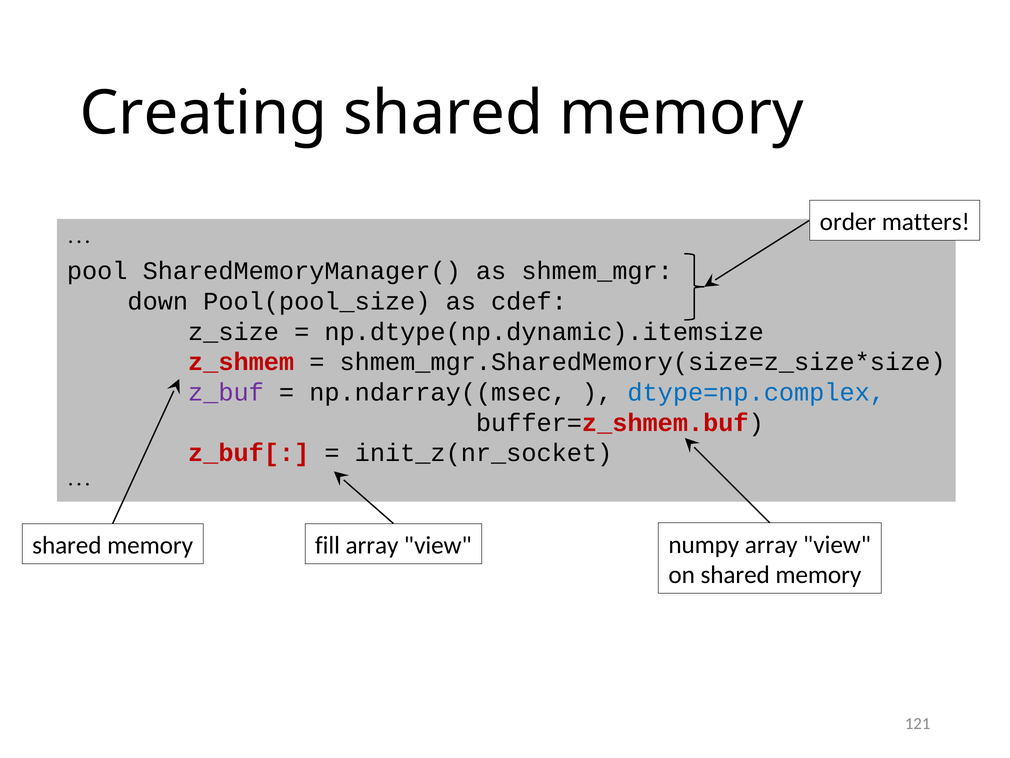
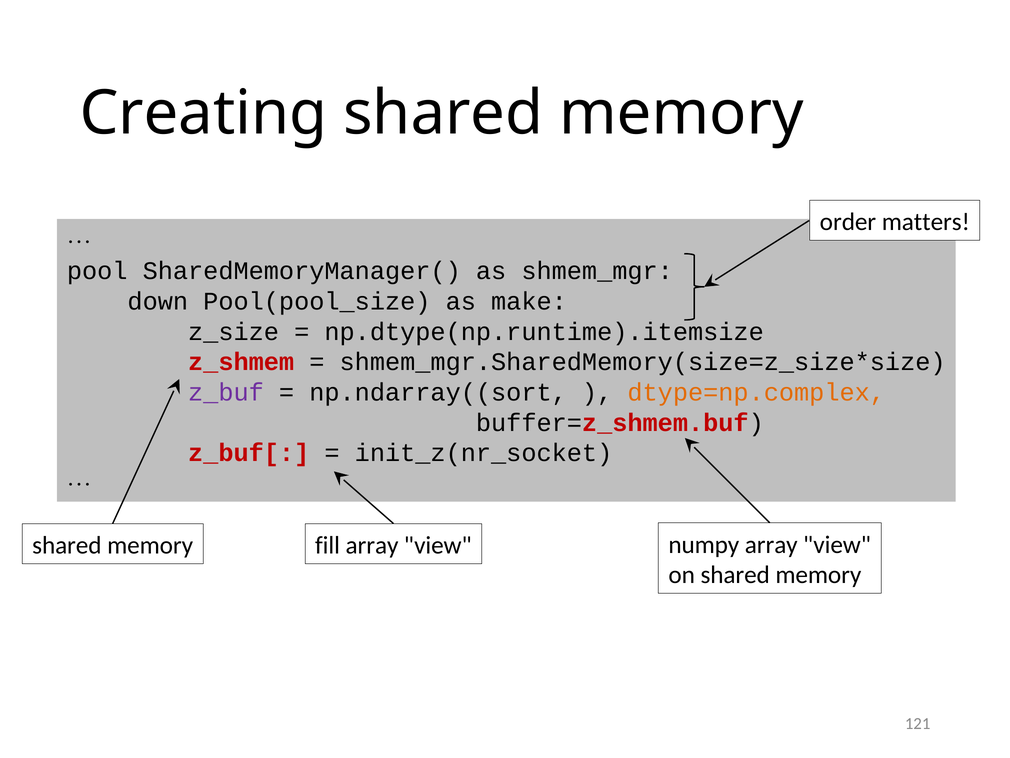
cdef: cdef -> make
np.dtype(np.dynamic).itemsize: np.dtype(np.dynamic).itemsize -> np.dtype(np.runtime).itemsize
np.ndarray((msec: np.ndarray((msec -> np.ndarray((sort
dtype=np.complex colour: blue -> orange
